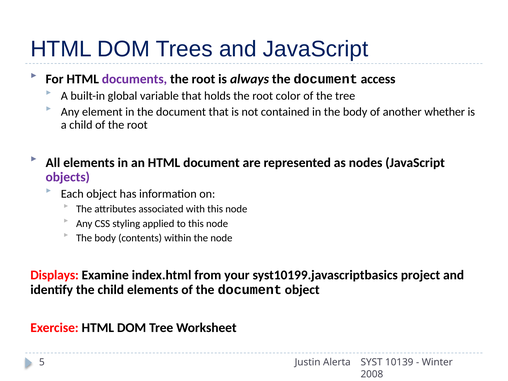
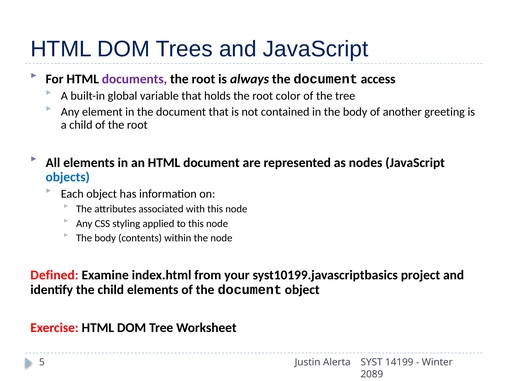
whether: whether -> greeting
objects colour: purple -> blue
Displays: Displays -> Defined
10139: 10139 -> 14199
2008: 2008 -> 2089
